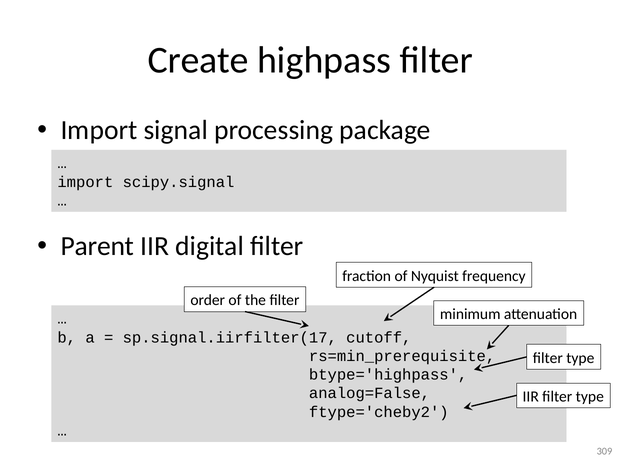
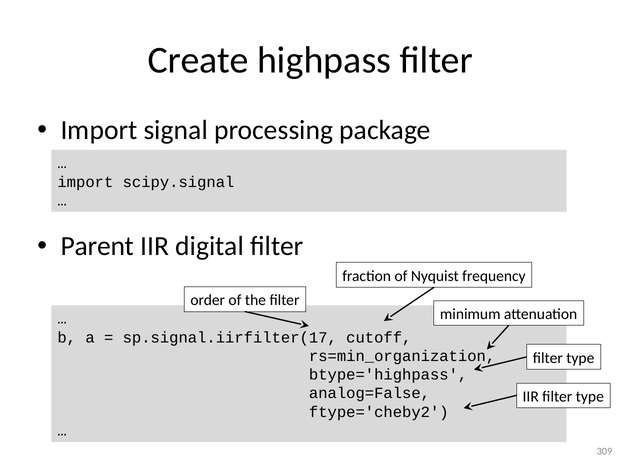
rs=min_prerequisite: rs=min_prerequisite -> rs=min_organization
